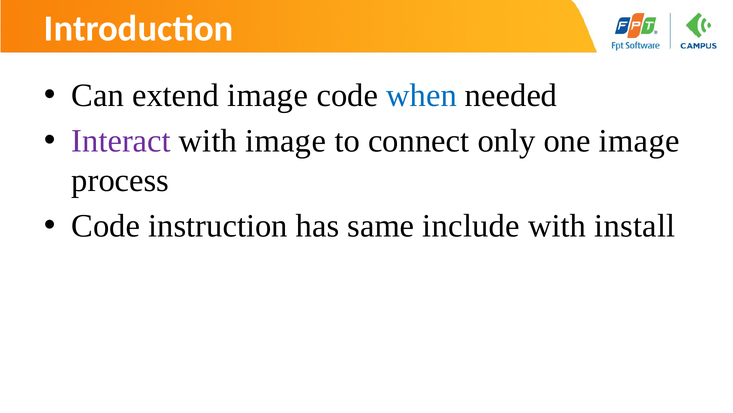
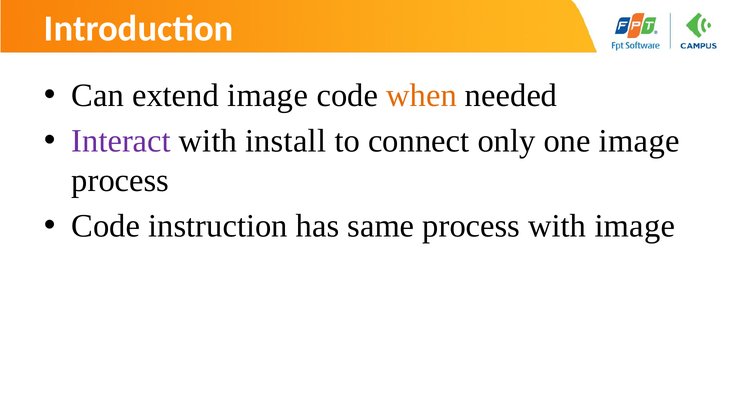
when colour: blue -> orange
with image: image -> install
same include: include -> process
with install: install -> image
